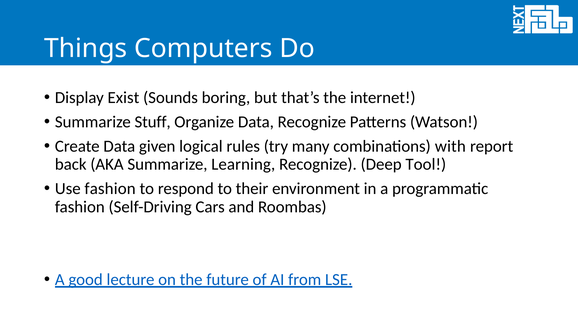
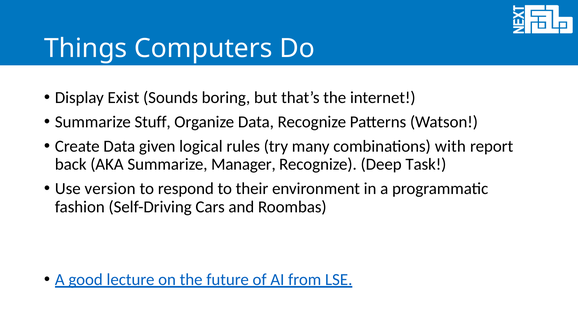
Learning: Learning -> Manager
Tool: Tool -> Task
Use fashion: fashion -> version
